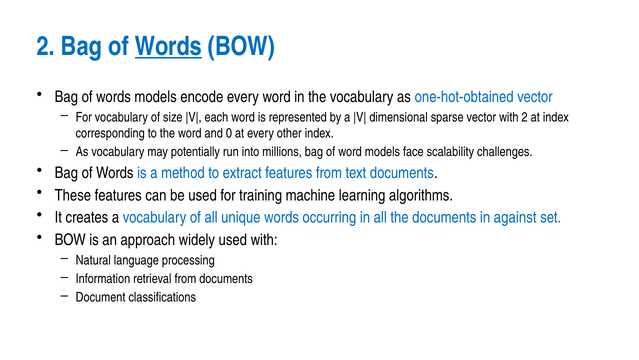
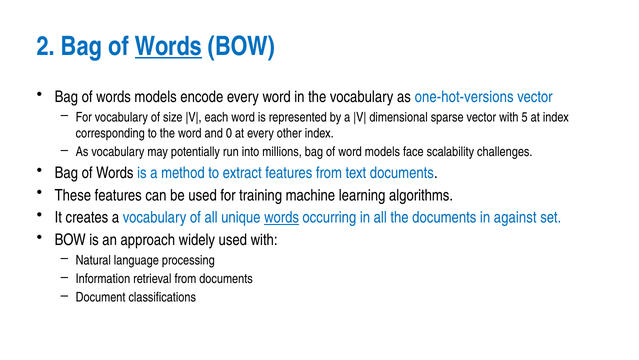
one-hot-obtained: one-hot-obtained -> one-hot-versions
with 2: 2 -> 5
words at (282, 217) underline: none -> present
